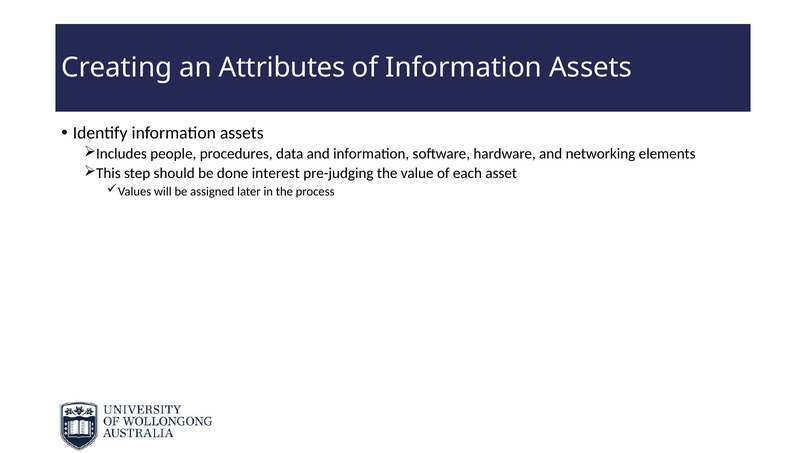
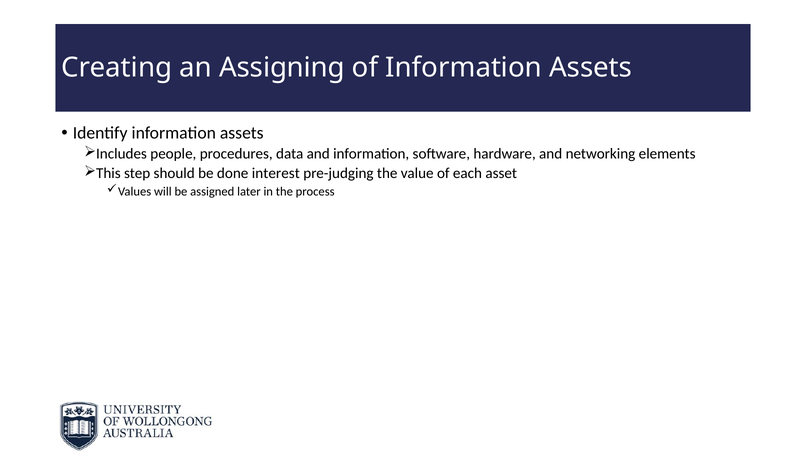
Attributes: Attributes -> Assigning
